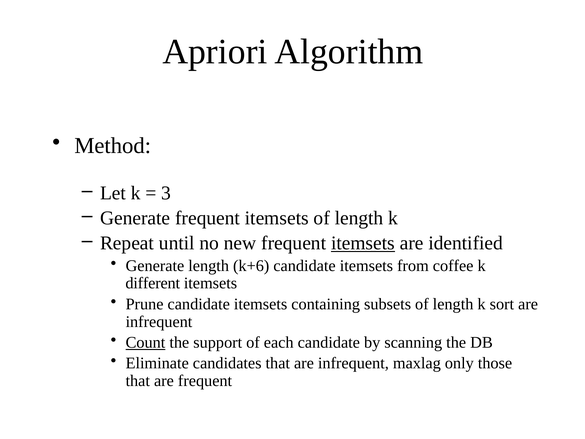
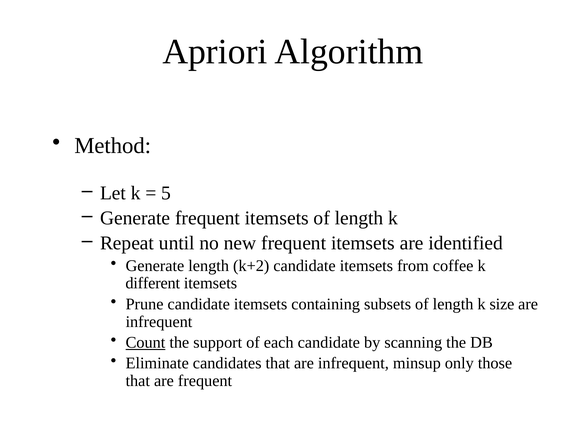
3: 3 -> 5
itemsets at (363, 243) underline: present -> none
k+6: k+6 -> k+2
sort: sort -> size
maxlag: maxlag -> minsup
